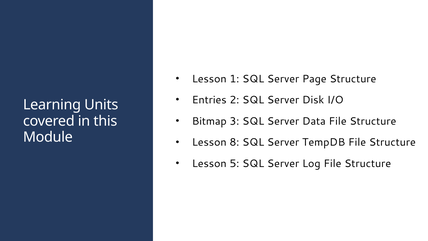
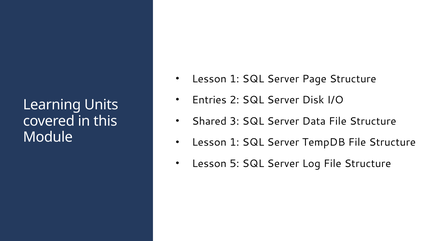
Bitmap: Bitmap -> Shared
8 at (234, 142): 8 -> 1
